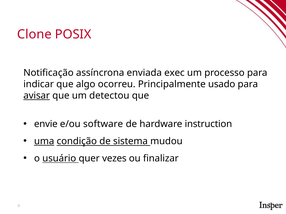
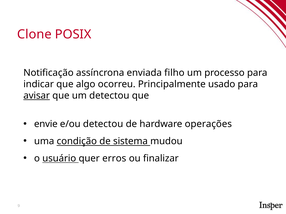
exec: exec -> filho
e/ou software: software -> detectou
instruction: instruction -> operações
uma underline: present -> none
vezes: vezes -> erros
